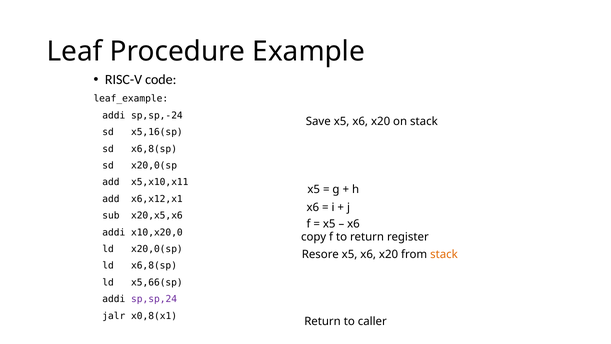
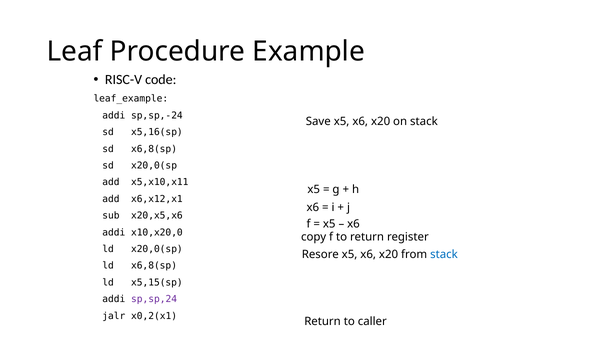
stack at (444, 254) colour: orange -> blue
x5,66(sp: x5,66(sp -> x5,15(sp
x0,8(x1: x0,8(x1 -> x0,2(x1
